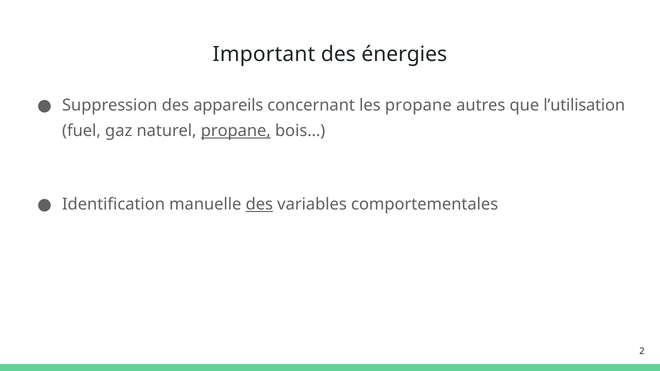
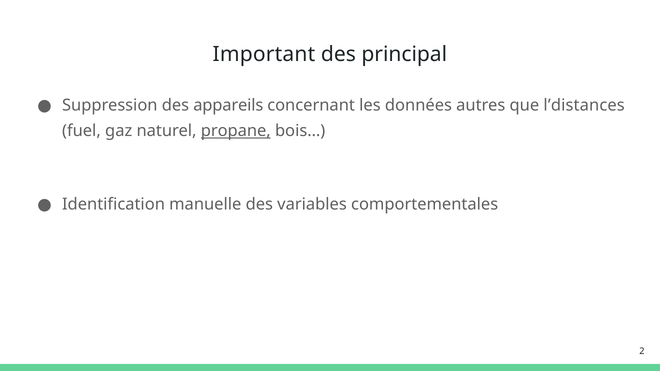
énergies: énergies -> principal
les propane: propane -> données
l’utilisation: l’utilisation -> l’distances
des at (259, 205) underline: present -> none
